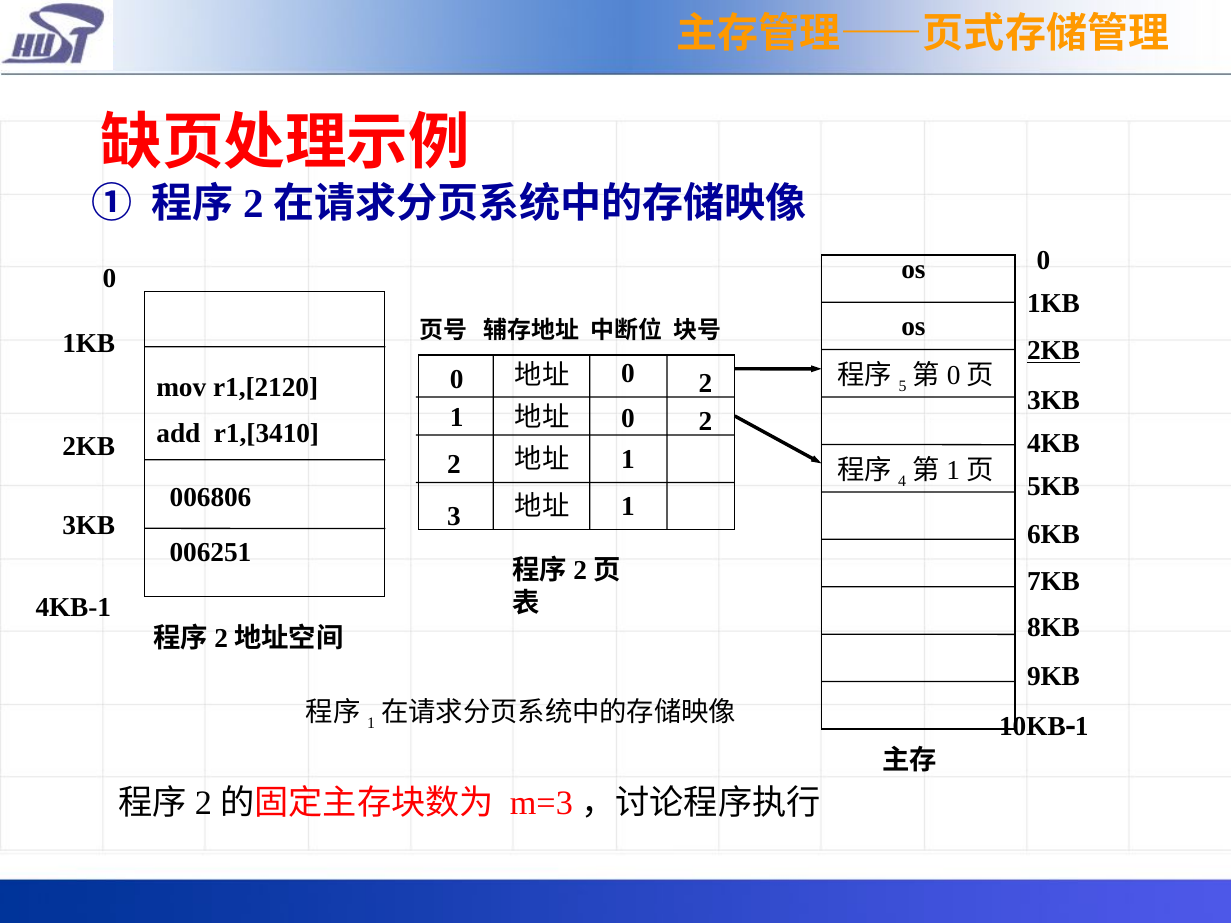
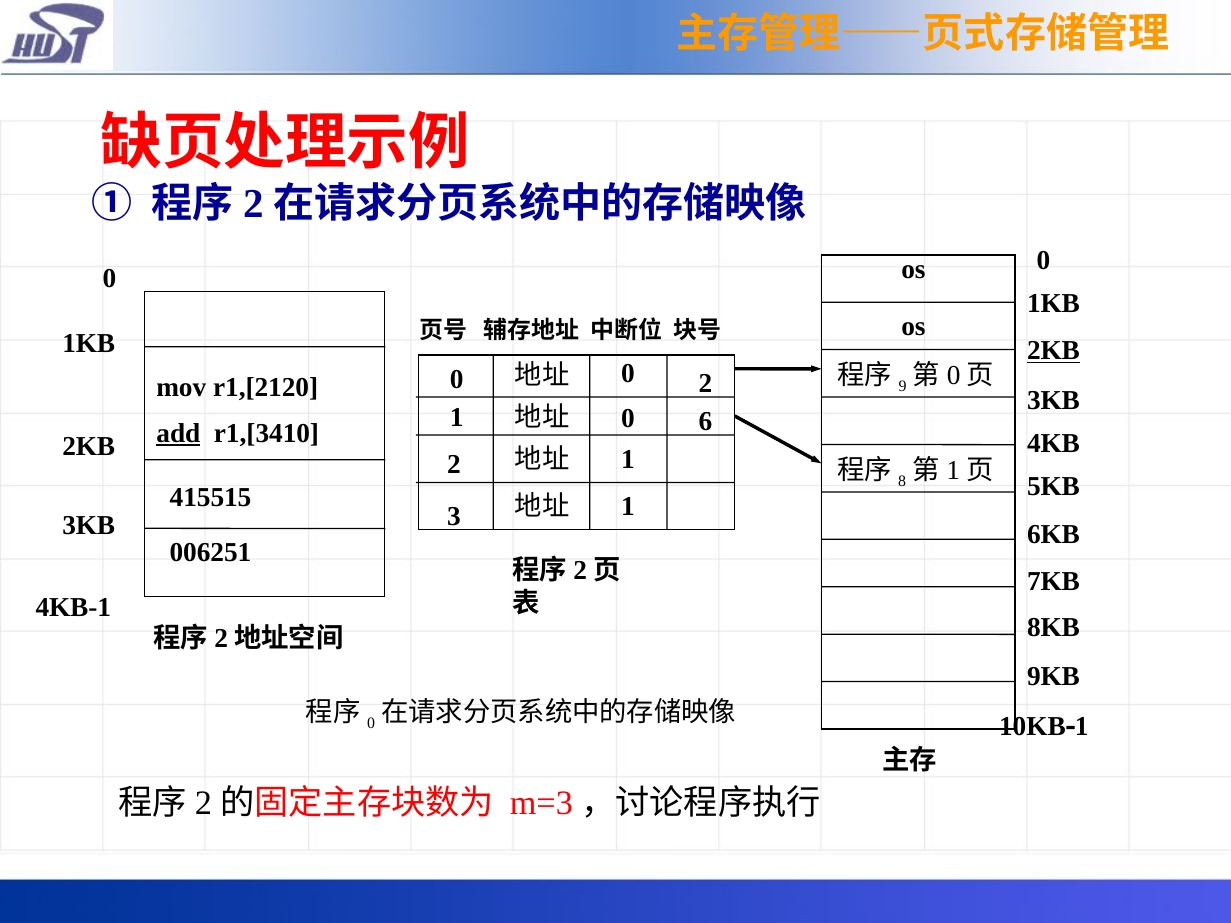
5: 5 -> 9
1 2: 2 -> 6
add underline: none -> present
4: 4 -> 8
006806: 006806 -> 415515
1 at (371, 723): 1 -> 0
